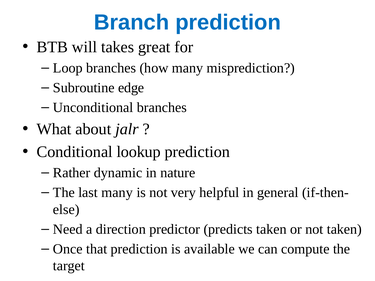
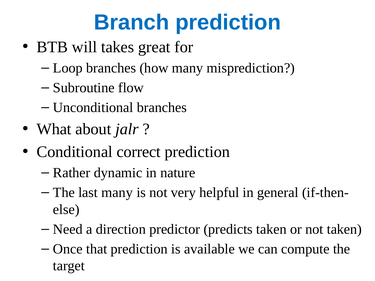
edge: edge -> flow
lookup: lookup -> correct
